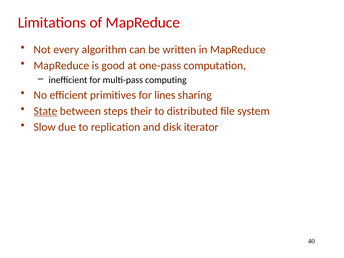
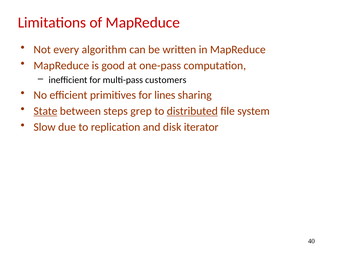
computing: computing -> customers
their: their -> grep
distributed underline: none -> present
